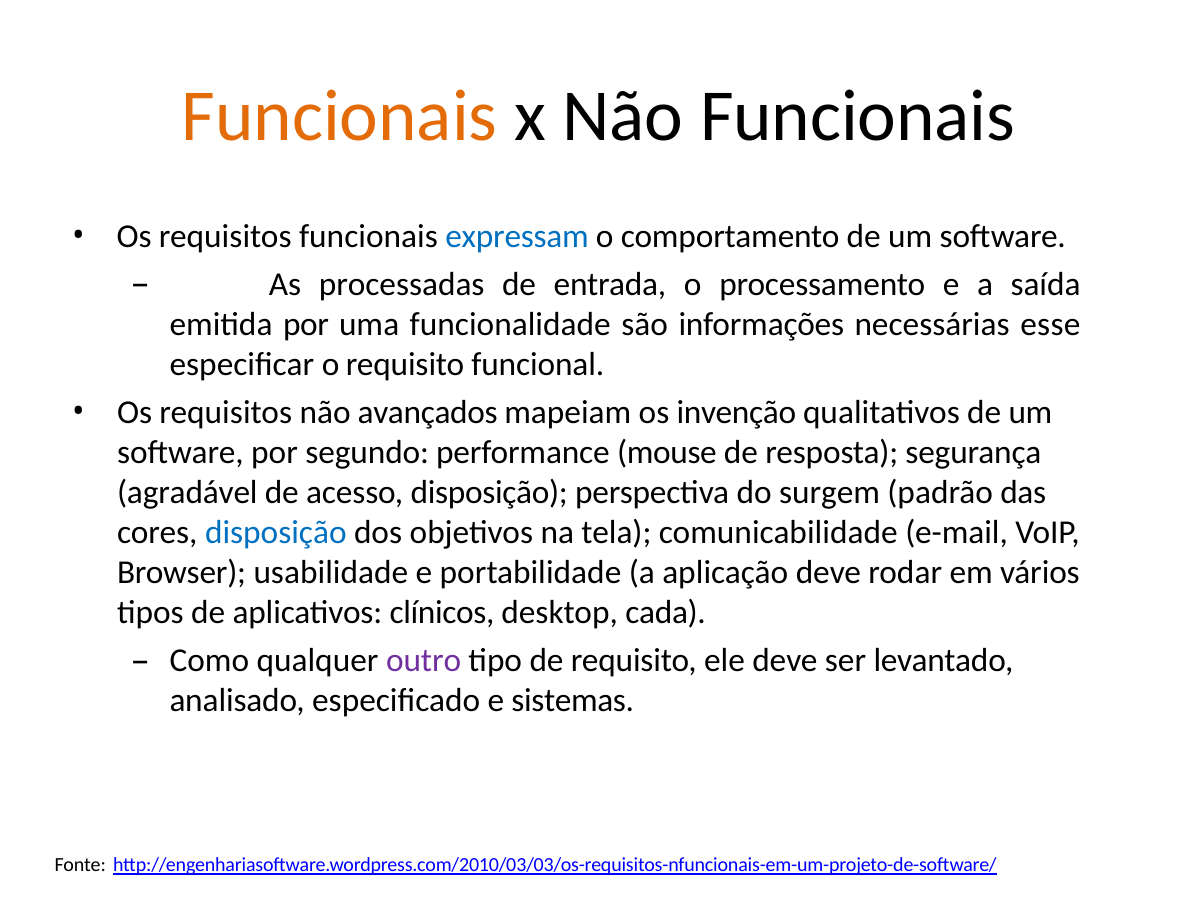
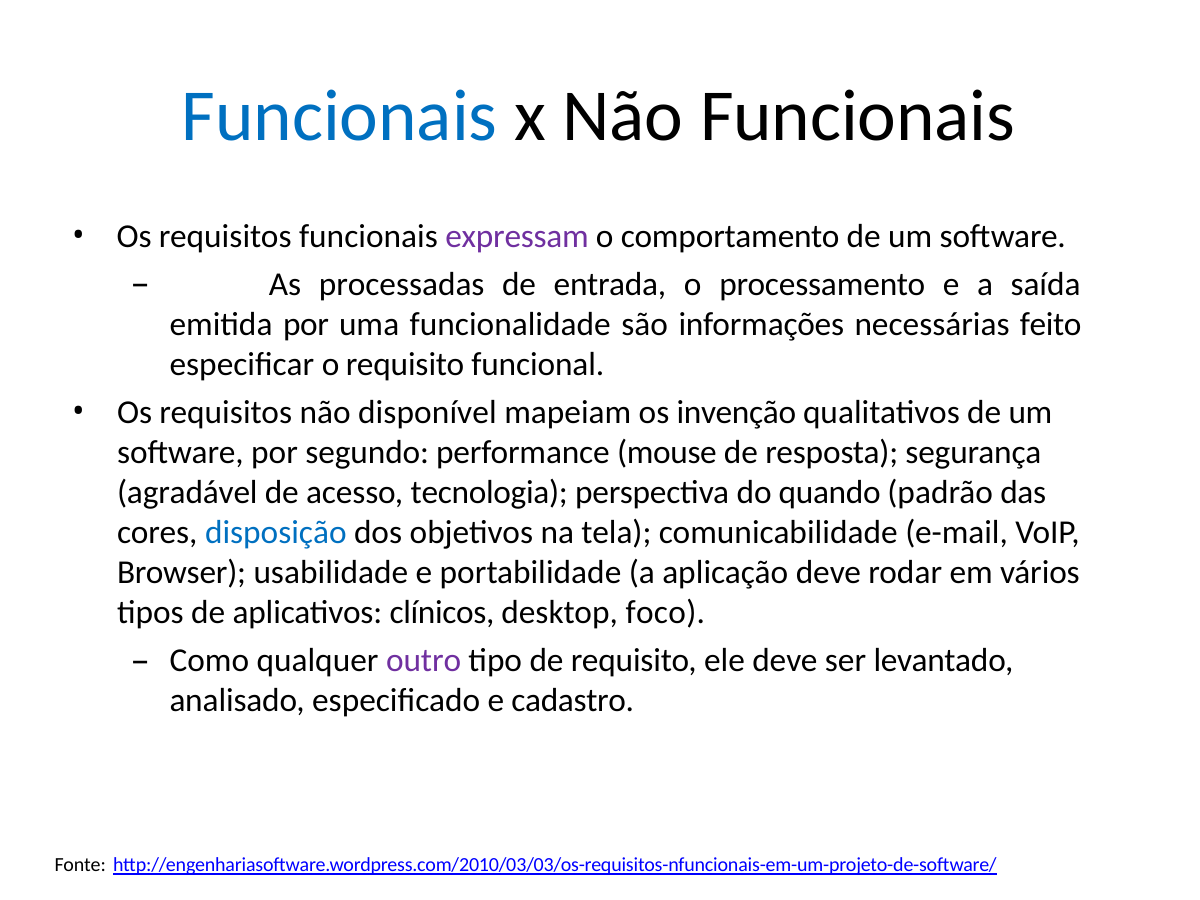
Funcionais at (340, 116) colour: orange -> blue
expressam colour: blue -> purple
esse: esse -> feito
avançados: avançados -> disponível
acesso disposição: disposição -> tecnologia
surgem: surgem -> quando
cada: cada -> foco
sistemas: sistemas -> cadastro
